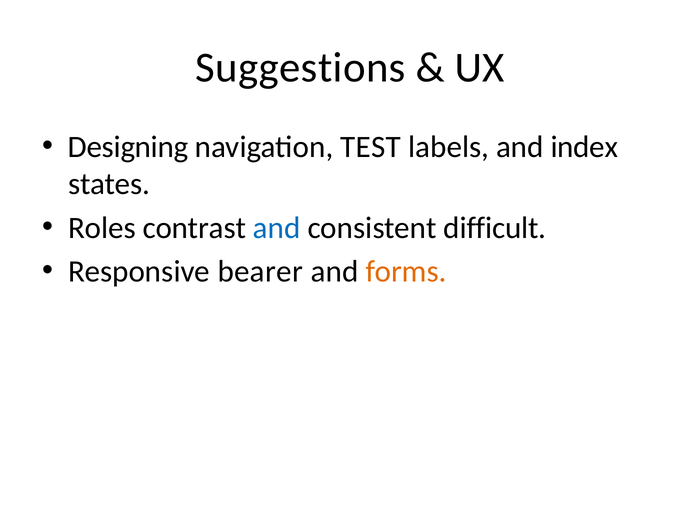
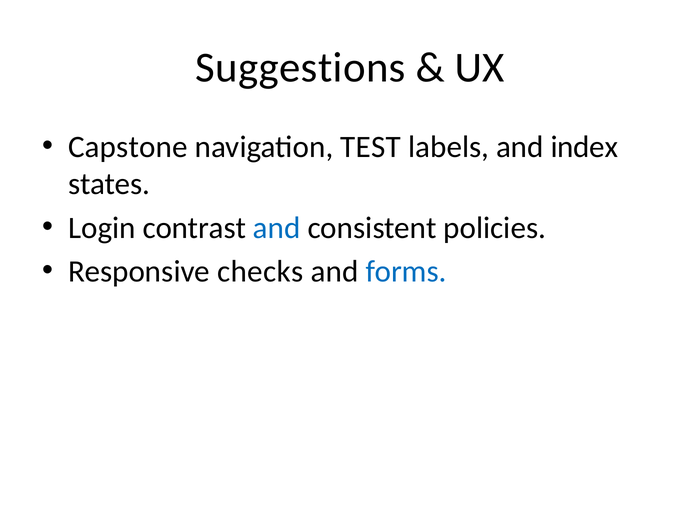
Designing: Designing -> Capstone
Roles: Roles -> Login
difficult: difficult -> policies
bearer: bearer -> checks
forms colour: orange -> blue
